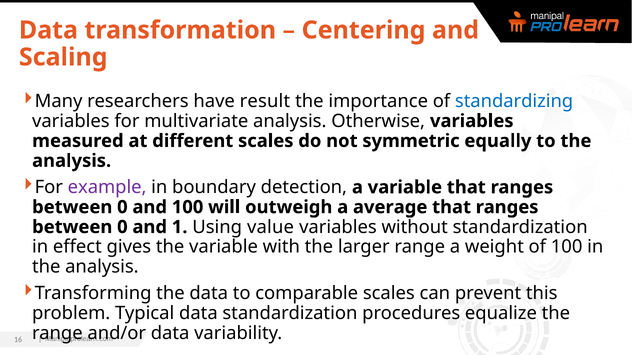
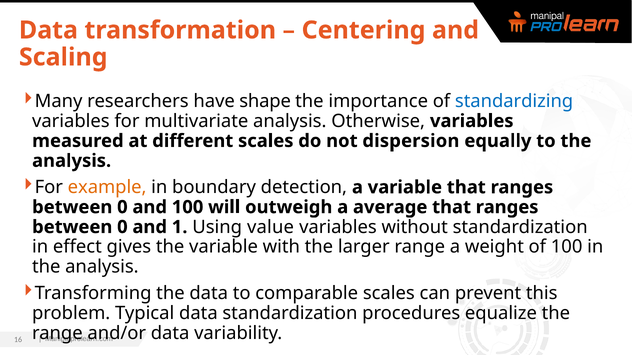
result: result -> shape
symmetric: symmetric -> dispersion
example colour: purple -> orange
